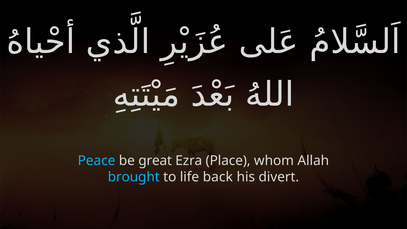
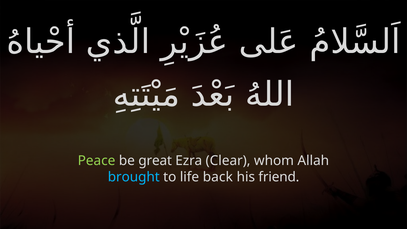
Peace colour: light blue -> light green
Place: Place -> Clear
divert: divert -> friend
